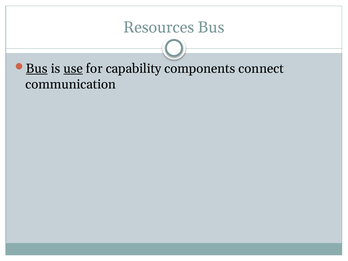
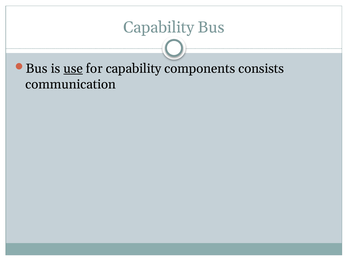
Resources at (159, 27): Resources -> Capability
Bus at (37, 69) underline: present -> none
connect: connect -> consists
